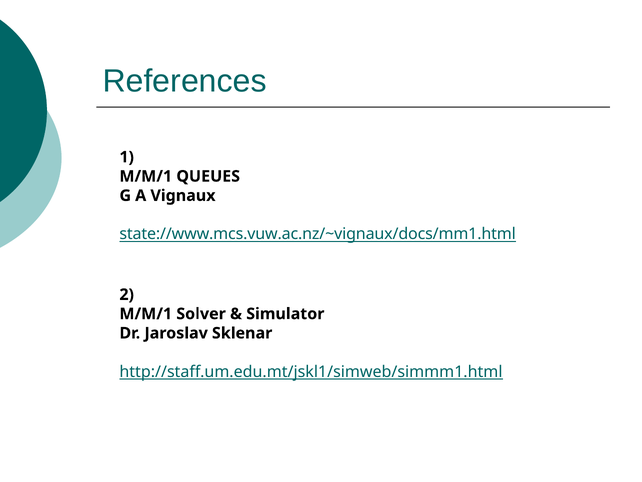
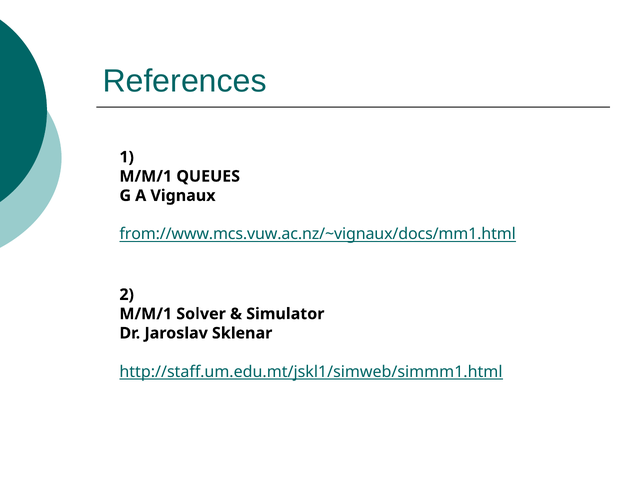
state://www.mcs.vuw.ac.nz/~vignaux/docs/mm1.html: state://www.mcs.vuw.ac.nz/~vignaux/docs/mm1.html -> from://www.mcs.vuw.ac.nz/~vignaux/docs/mm1.html
